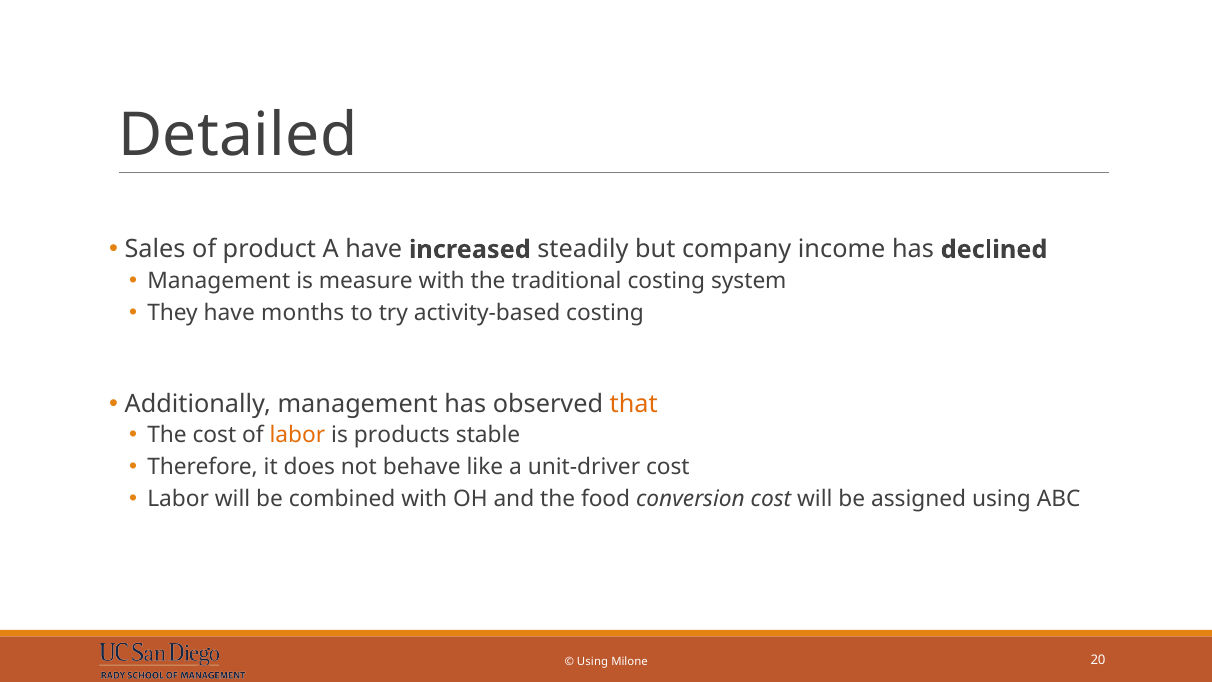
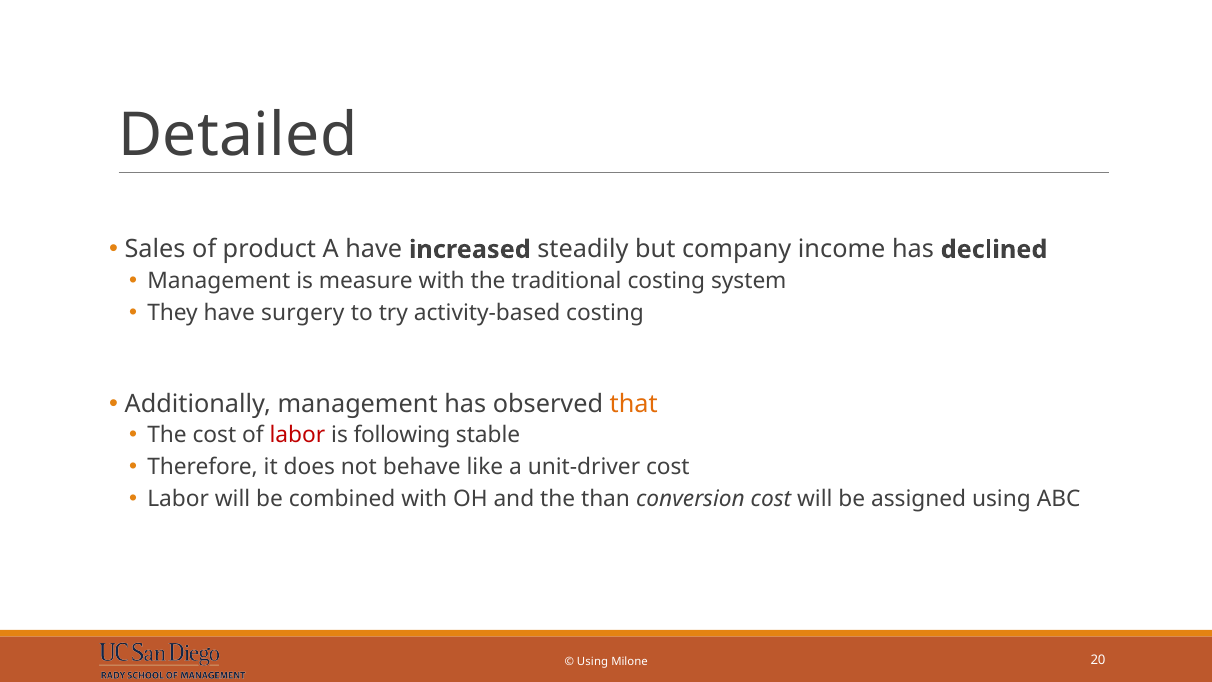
months: months -> surgery
labor at (297, 435) colour: orange -> red
products: products -> following
food: food -> than
